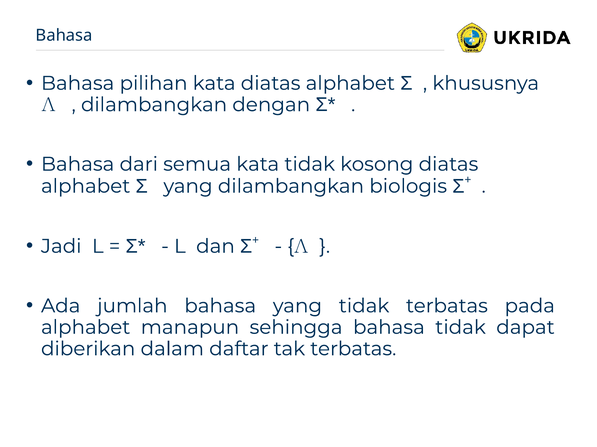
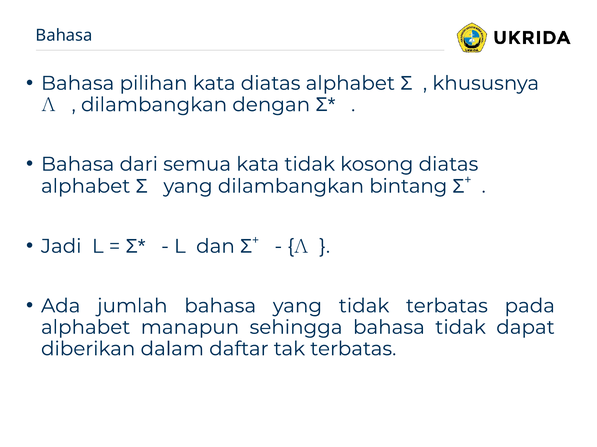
biologis: biologis -> bintang
